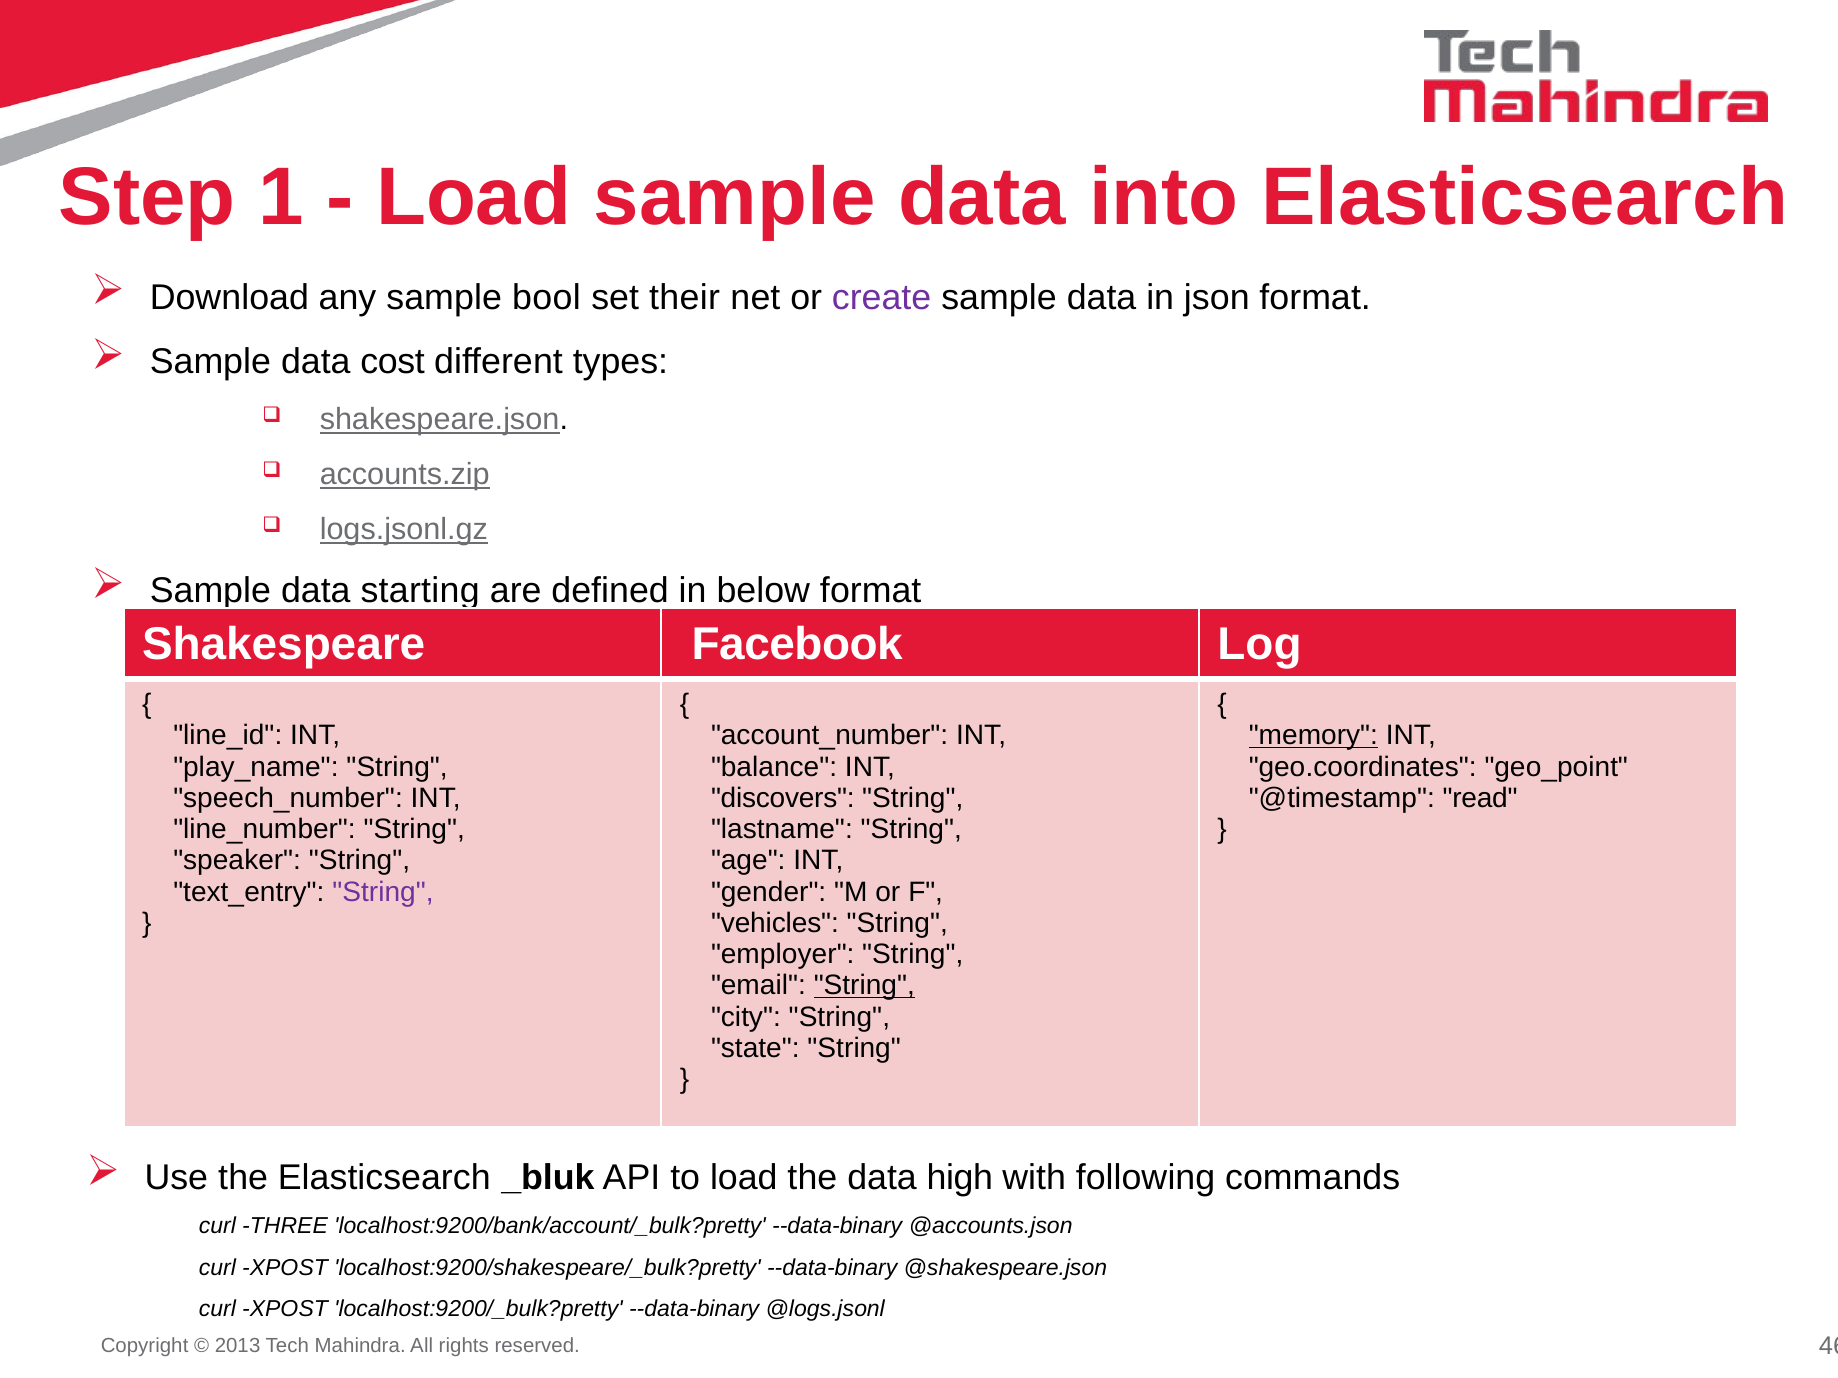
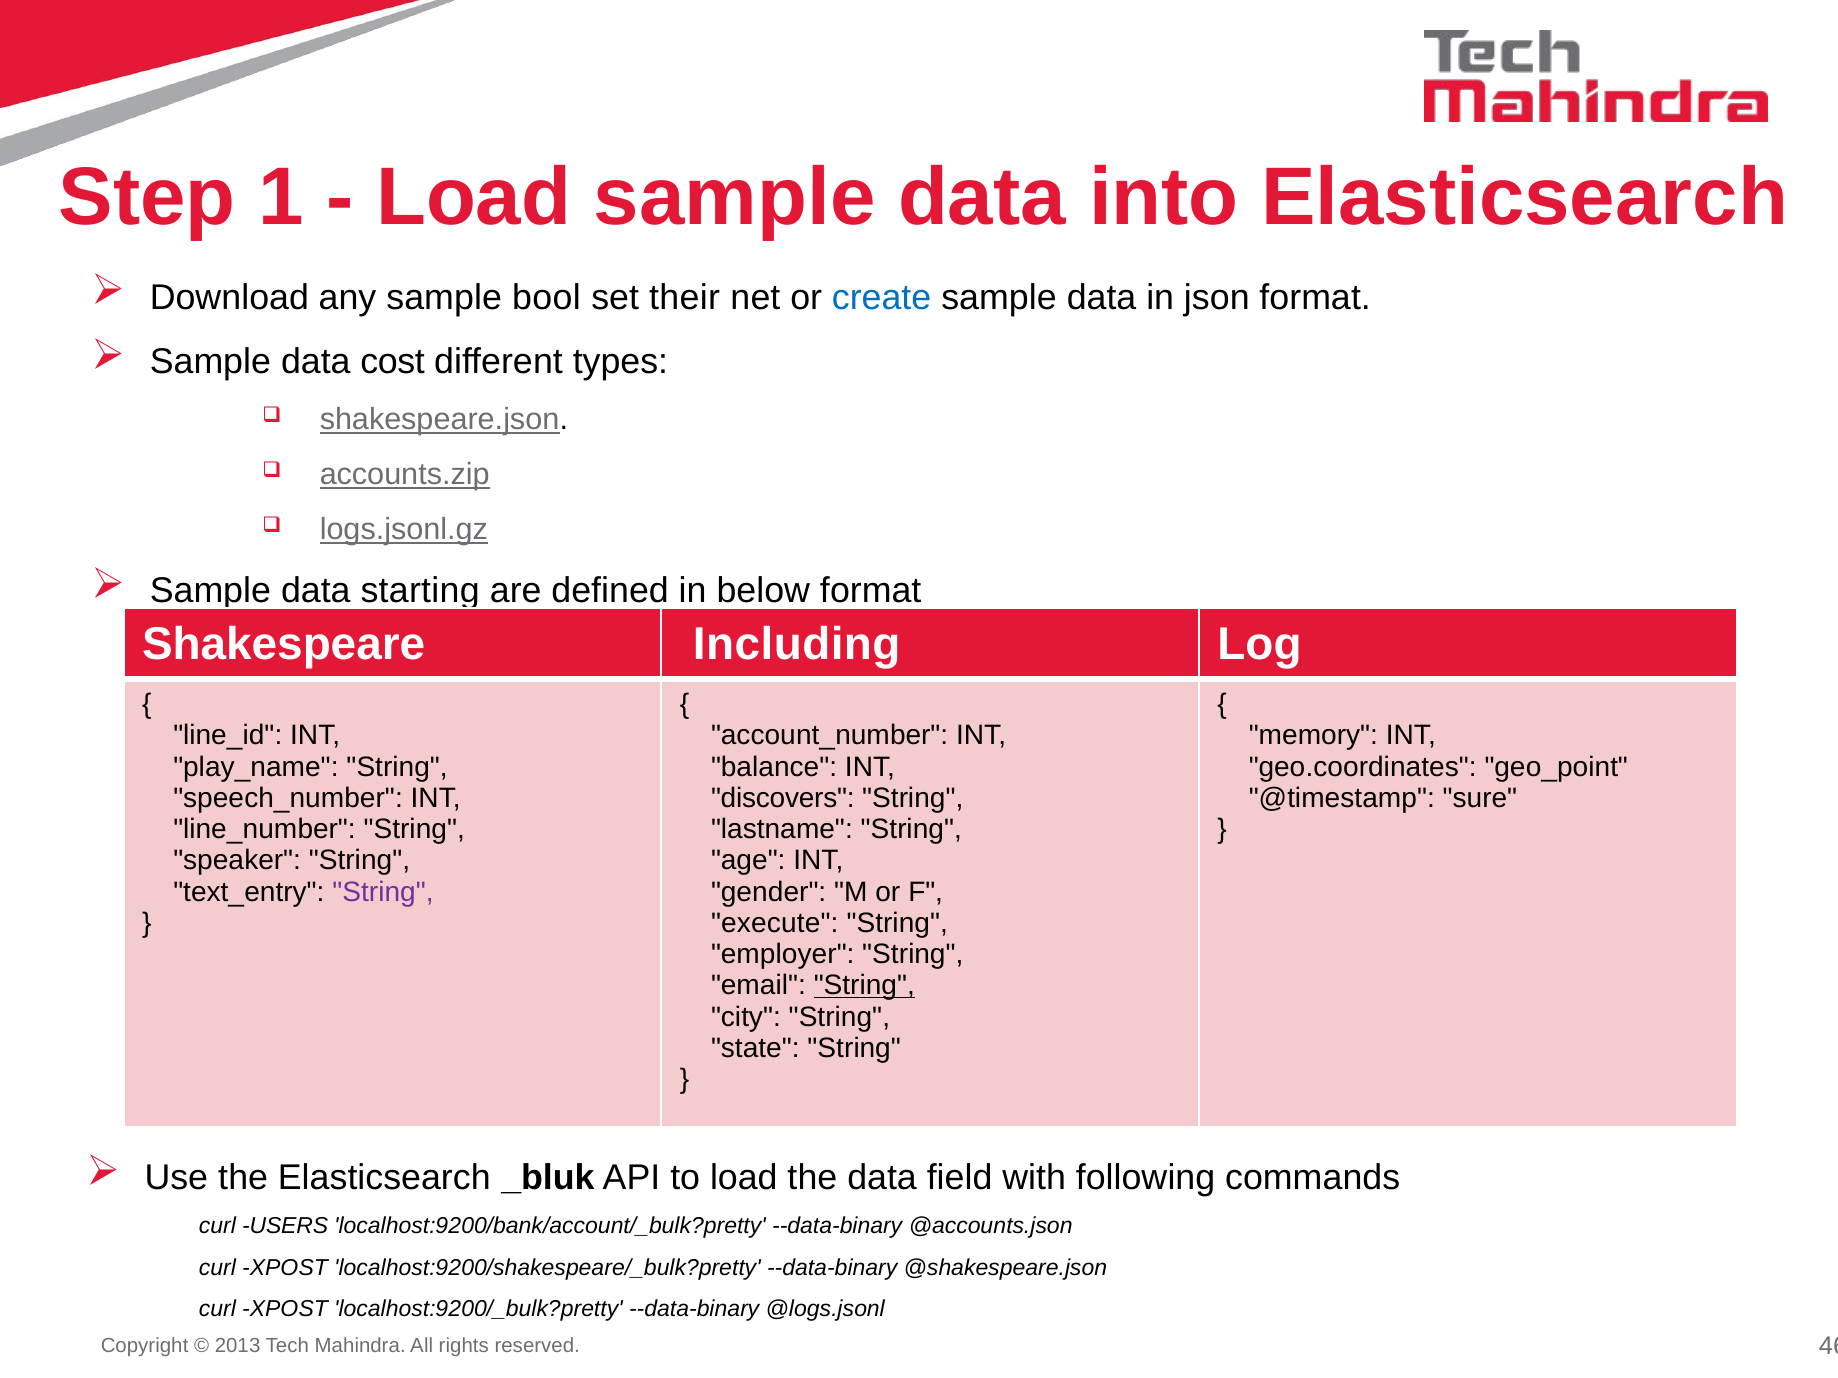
create colour: purple -> blue
Facebook: Facebook -> Including
memory underline: present -> none
read: read -> sure
vehicles: vehicles -> execute
high: high -> field
THREE: THREE -> USERS
